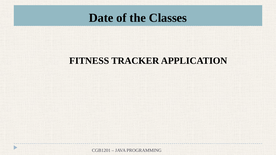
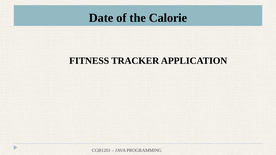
Classes: Classes -> Calorie
